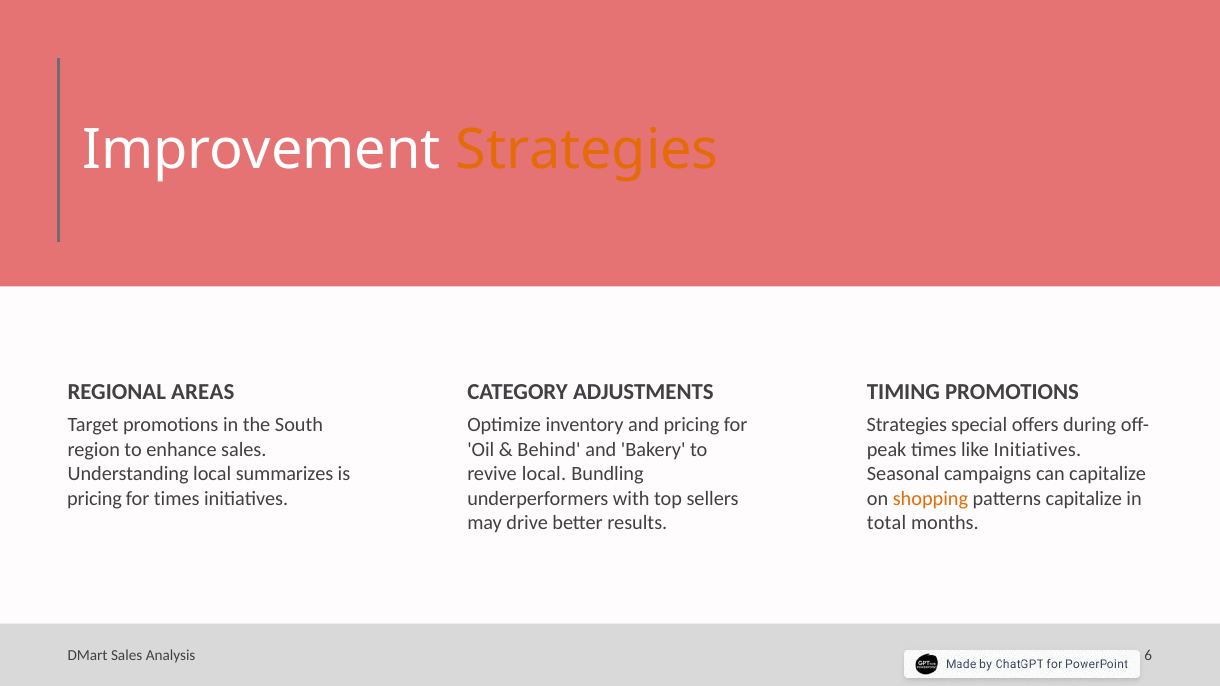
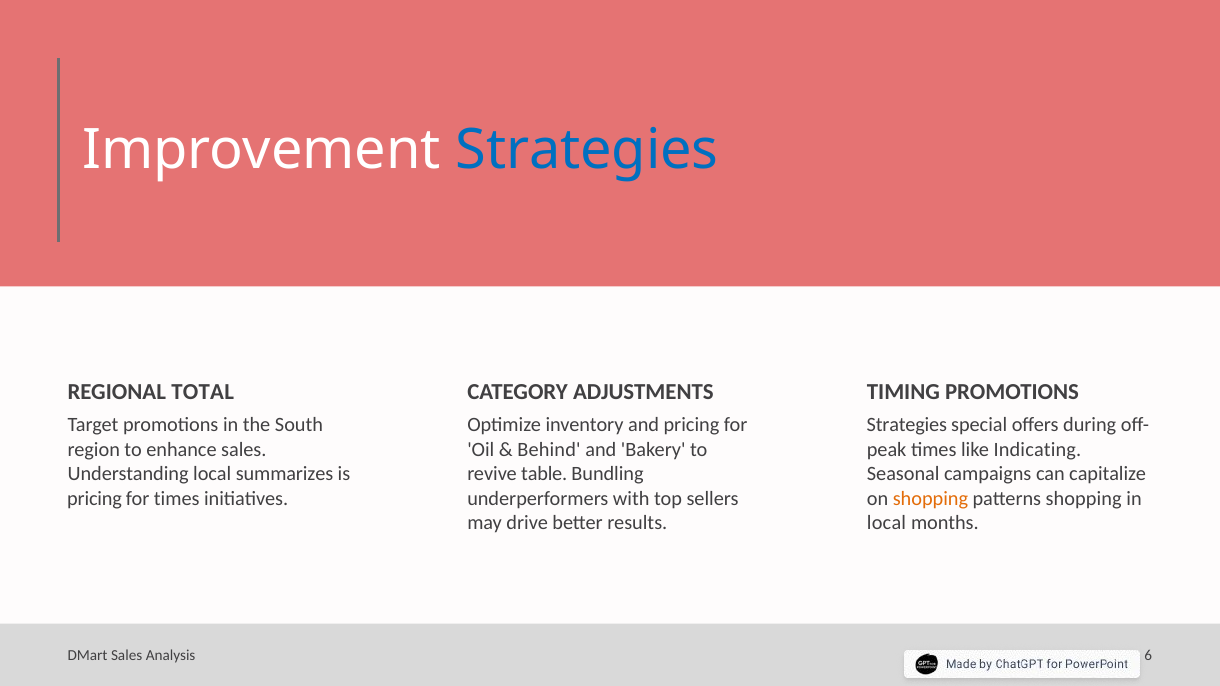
Strategies at (587, 150) colour: orange -> blue
AREAS: AREAS -> TOTAL
like Initiatives: Initiatives -> Indicating
revive local: local -> table
patterns capitalize: capitalize -> shopping
total at (887, 523): total -> local
